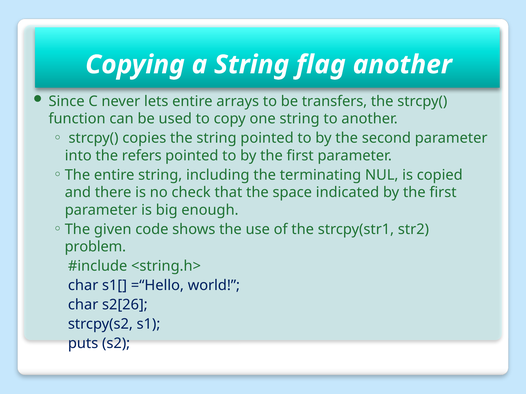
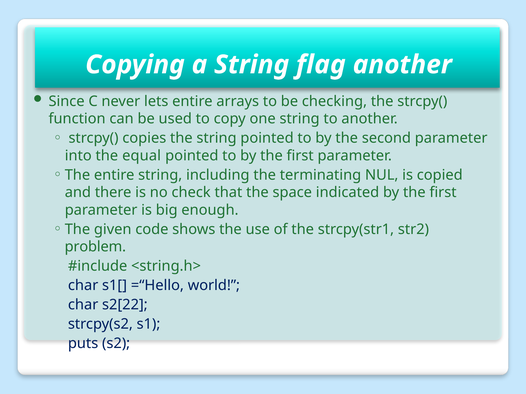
transfers: transfers -> checking
refers: refers -> equal
s2[26: s2[26 -> s2[22
